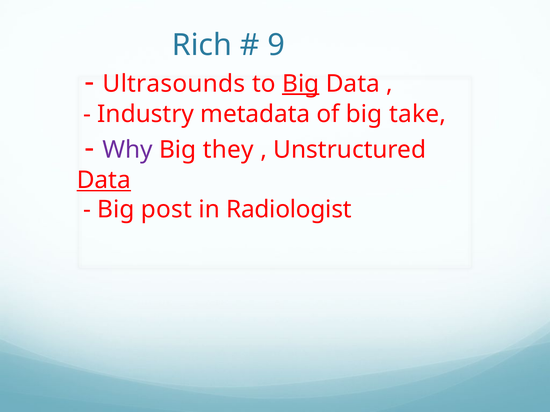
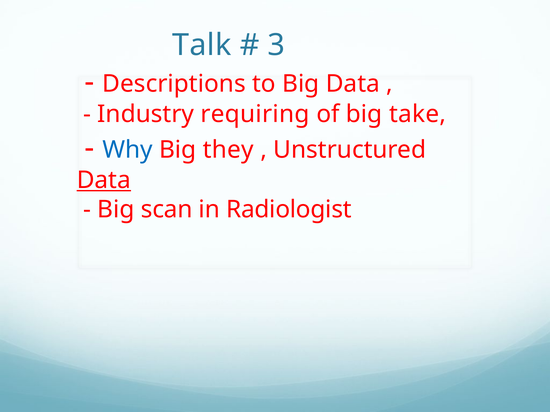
Rich: Rich -> Talk
9: 9 -> 3
Ultrasounds: Ultrasounds -> Descriptions
Big at (301, 84) underline: present -> none
metadata: metadata -> requiring
Why colour: purple -> blue
post: post -> scan
